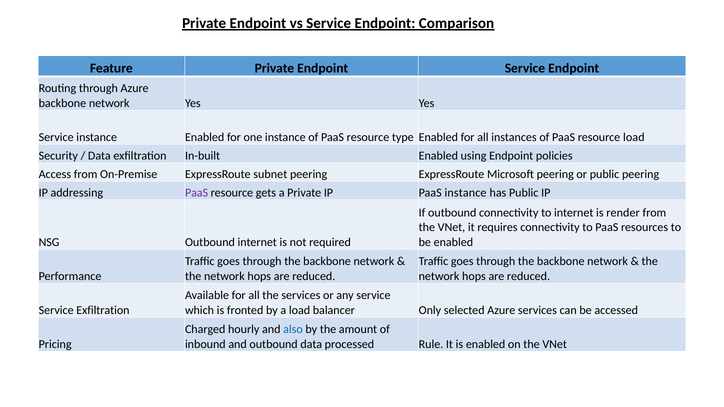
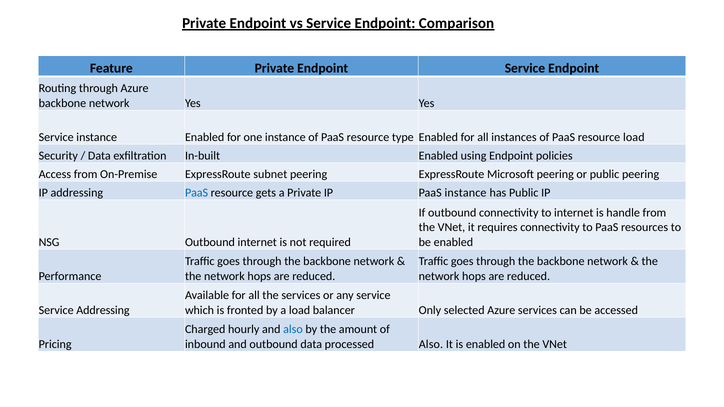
PaaS at (197, 193) colour: purple -> blue
render: render -> handle
Service Exfiltration: Exfiltration -> Addressing
processed Rule: Rule -> Also
